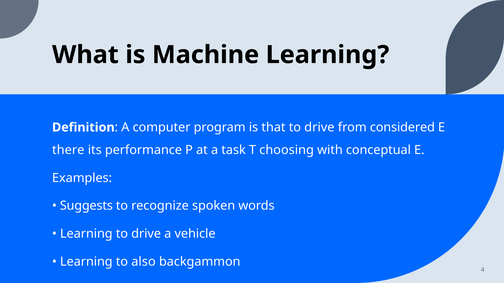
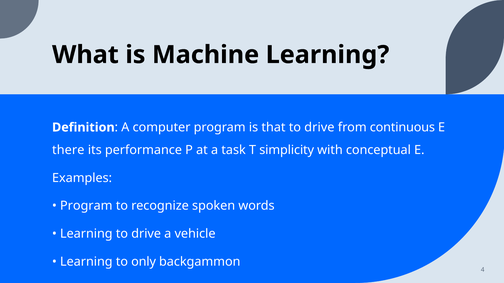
considered: considered -> continuous
choosing: choosing -> simplicity
Suggests at (86, 206): Suggests -> Program
also: also -> only
